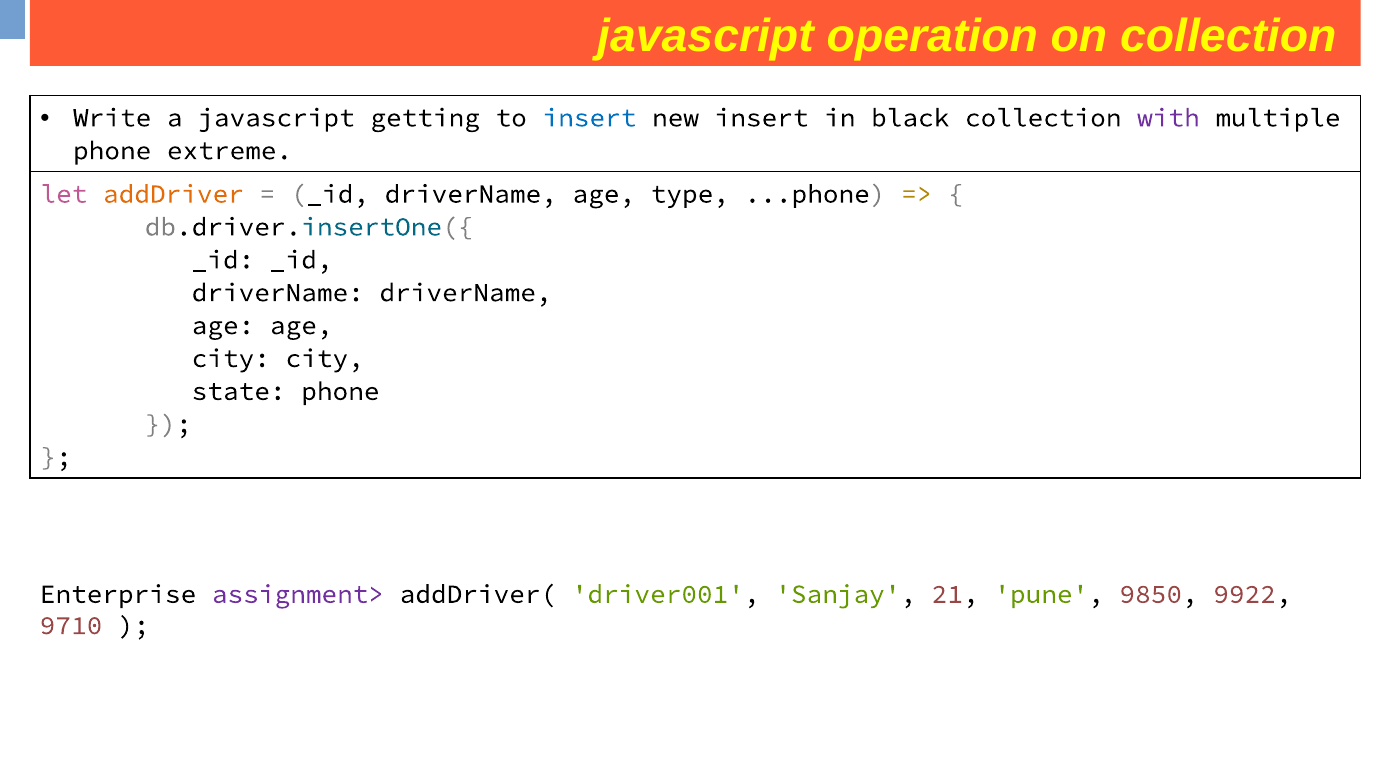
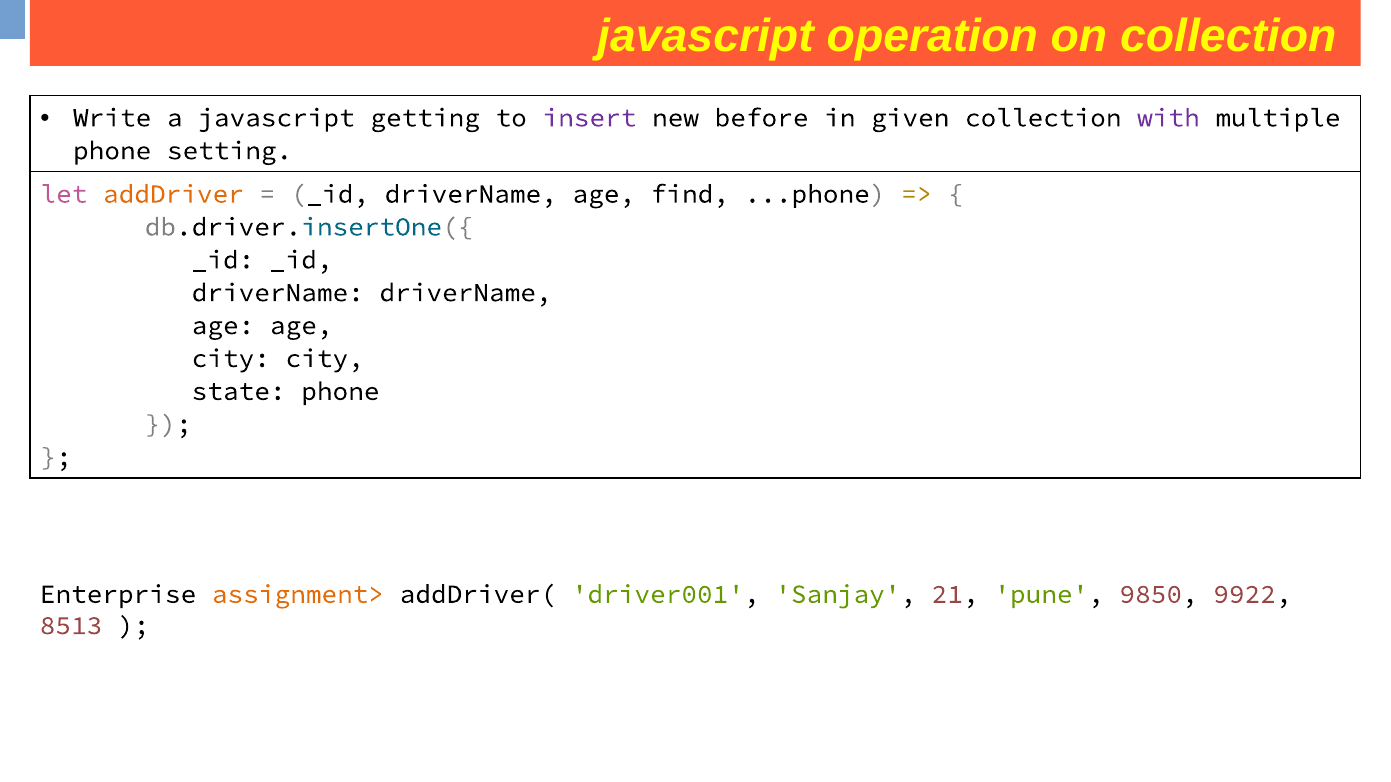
insert at (589, 118) colour: blue -> purple
new insert: insert -> before
black: black -> given
extreme: extreme -> setting
type: type -> find
assignment> colour: purple -> orange
9710: 9710 -> 8513
